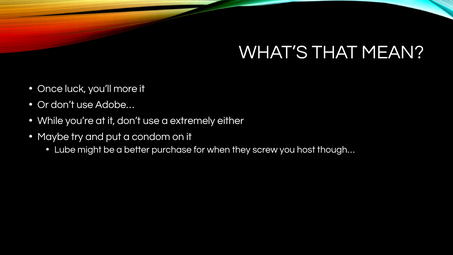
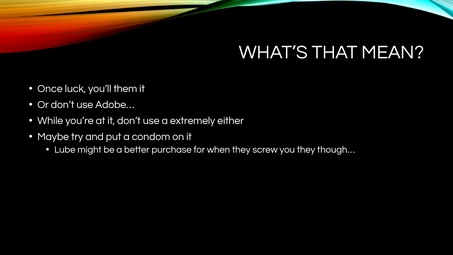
more: more -> them
you host: host -> they
